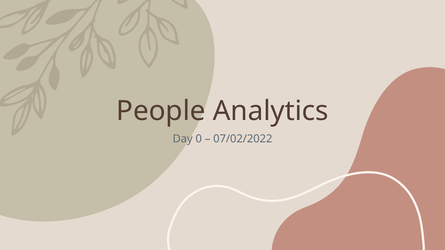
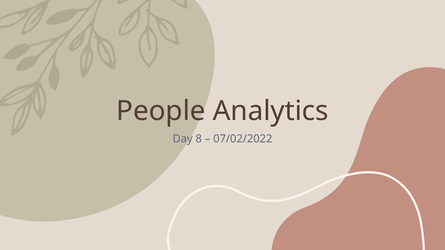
0: 0 -> 8
